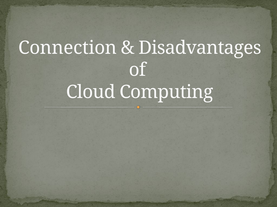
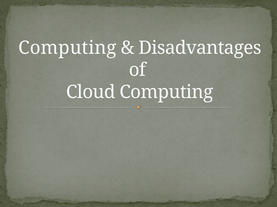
Connection at (68, 48): Connection -> Computing
